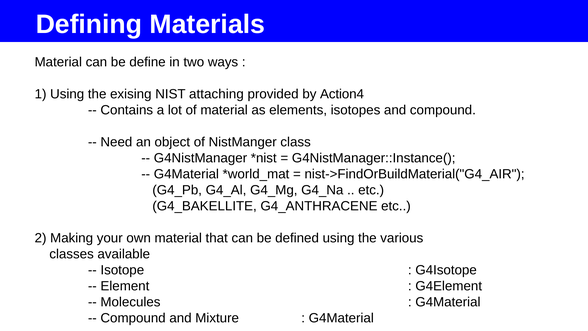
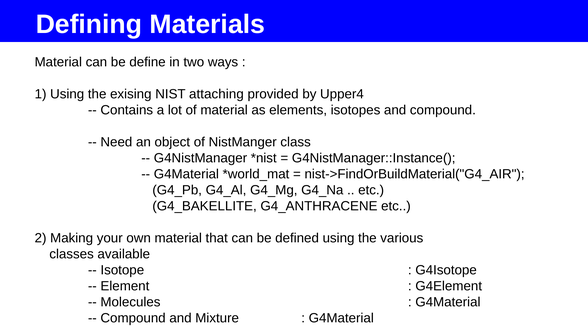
Action4: Action4 -> Upper4
